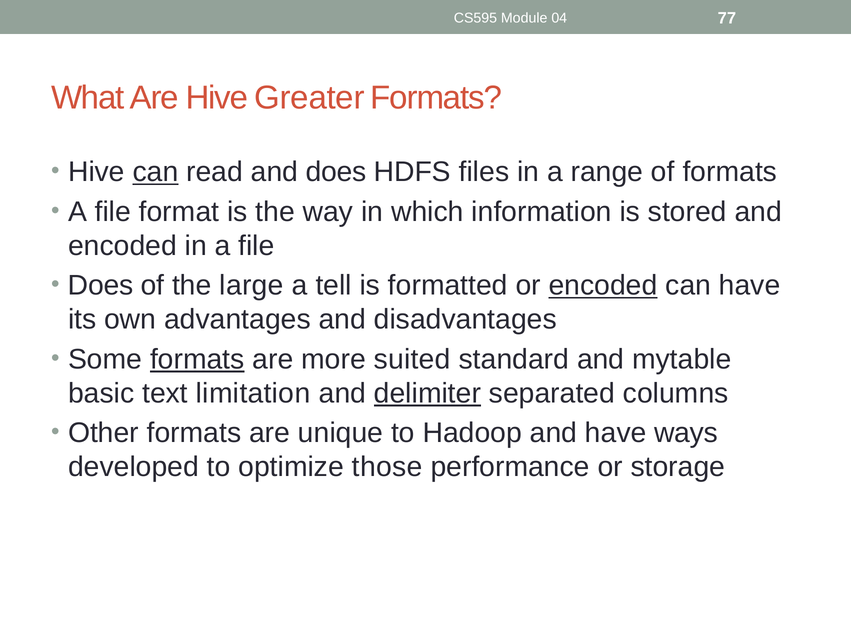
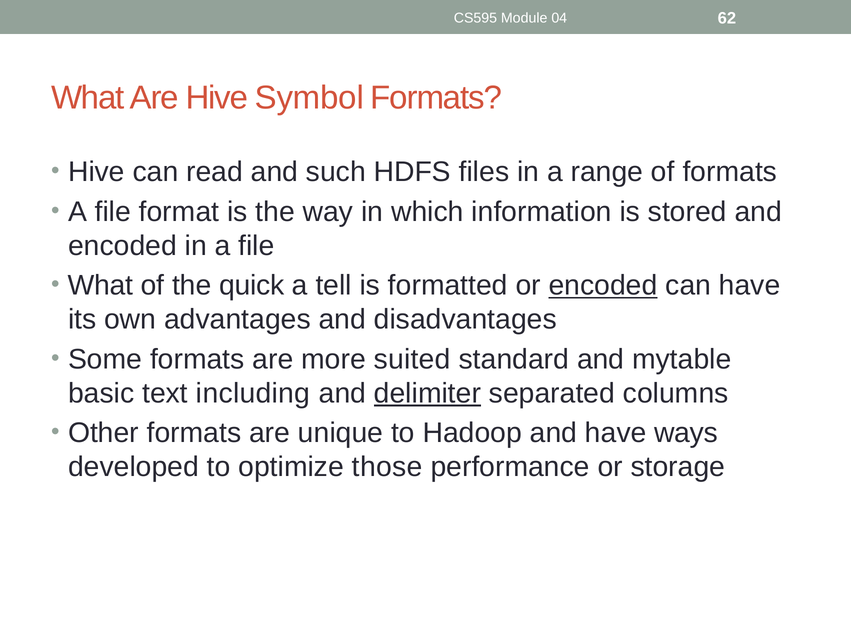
77: 77 -> 62
Greater: Greater -> Symbol
can at (155, 172) underline: present -> none
and does: does -> such
Does at (101, 286): Does -> What
large: large -> quick
formats at (197, 359) underline: present -> none
limitation: limitation -> including
